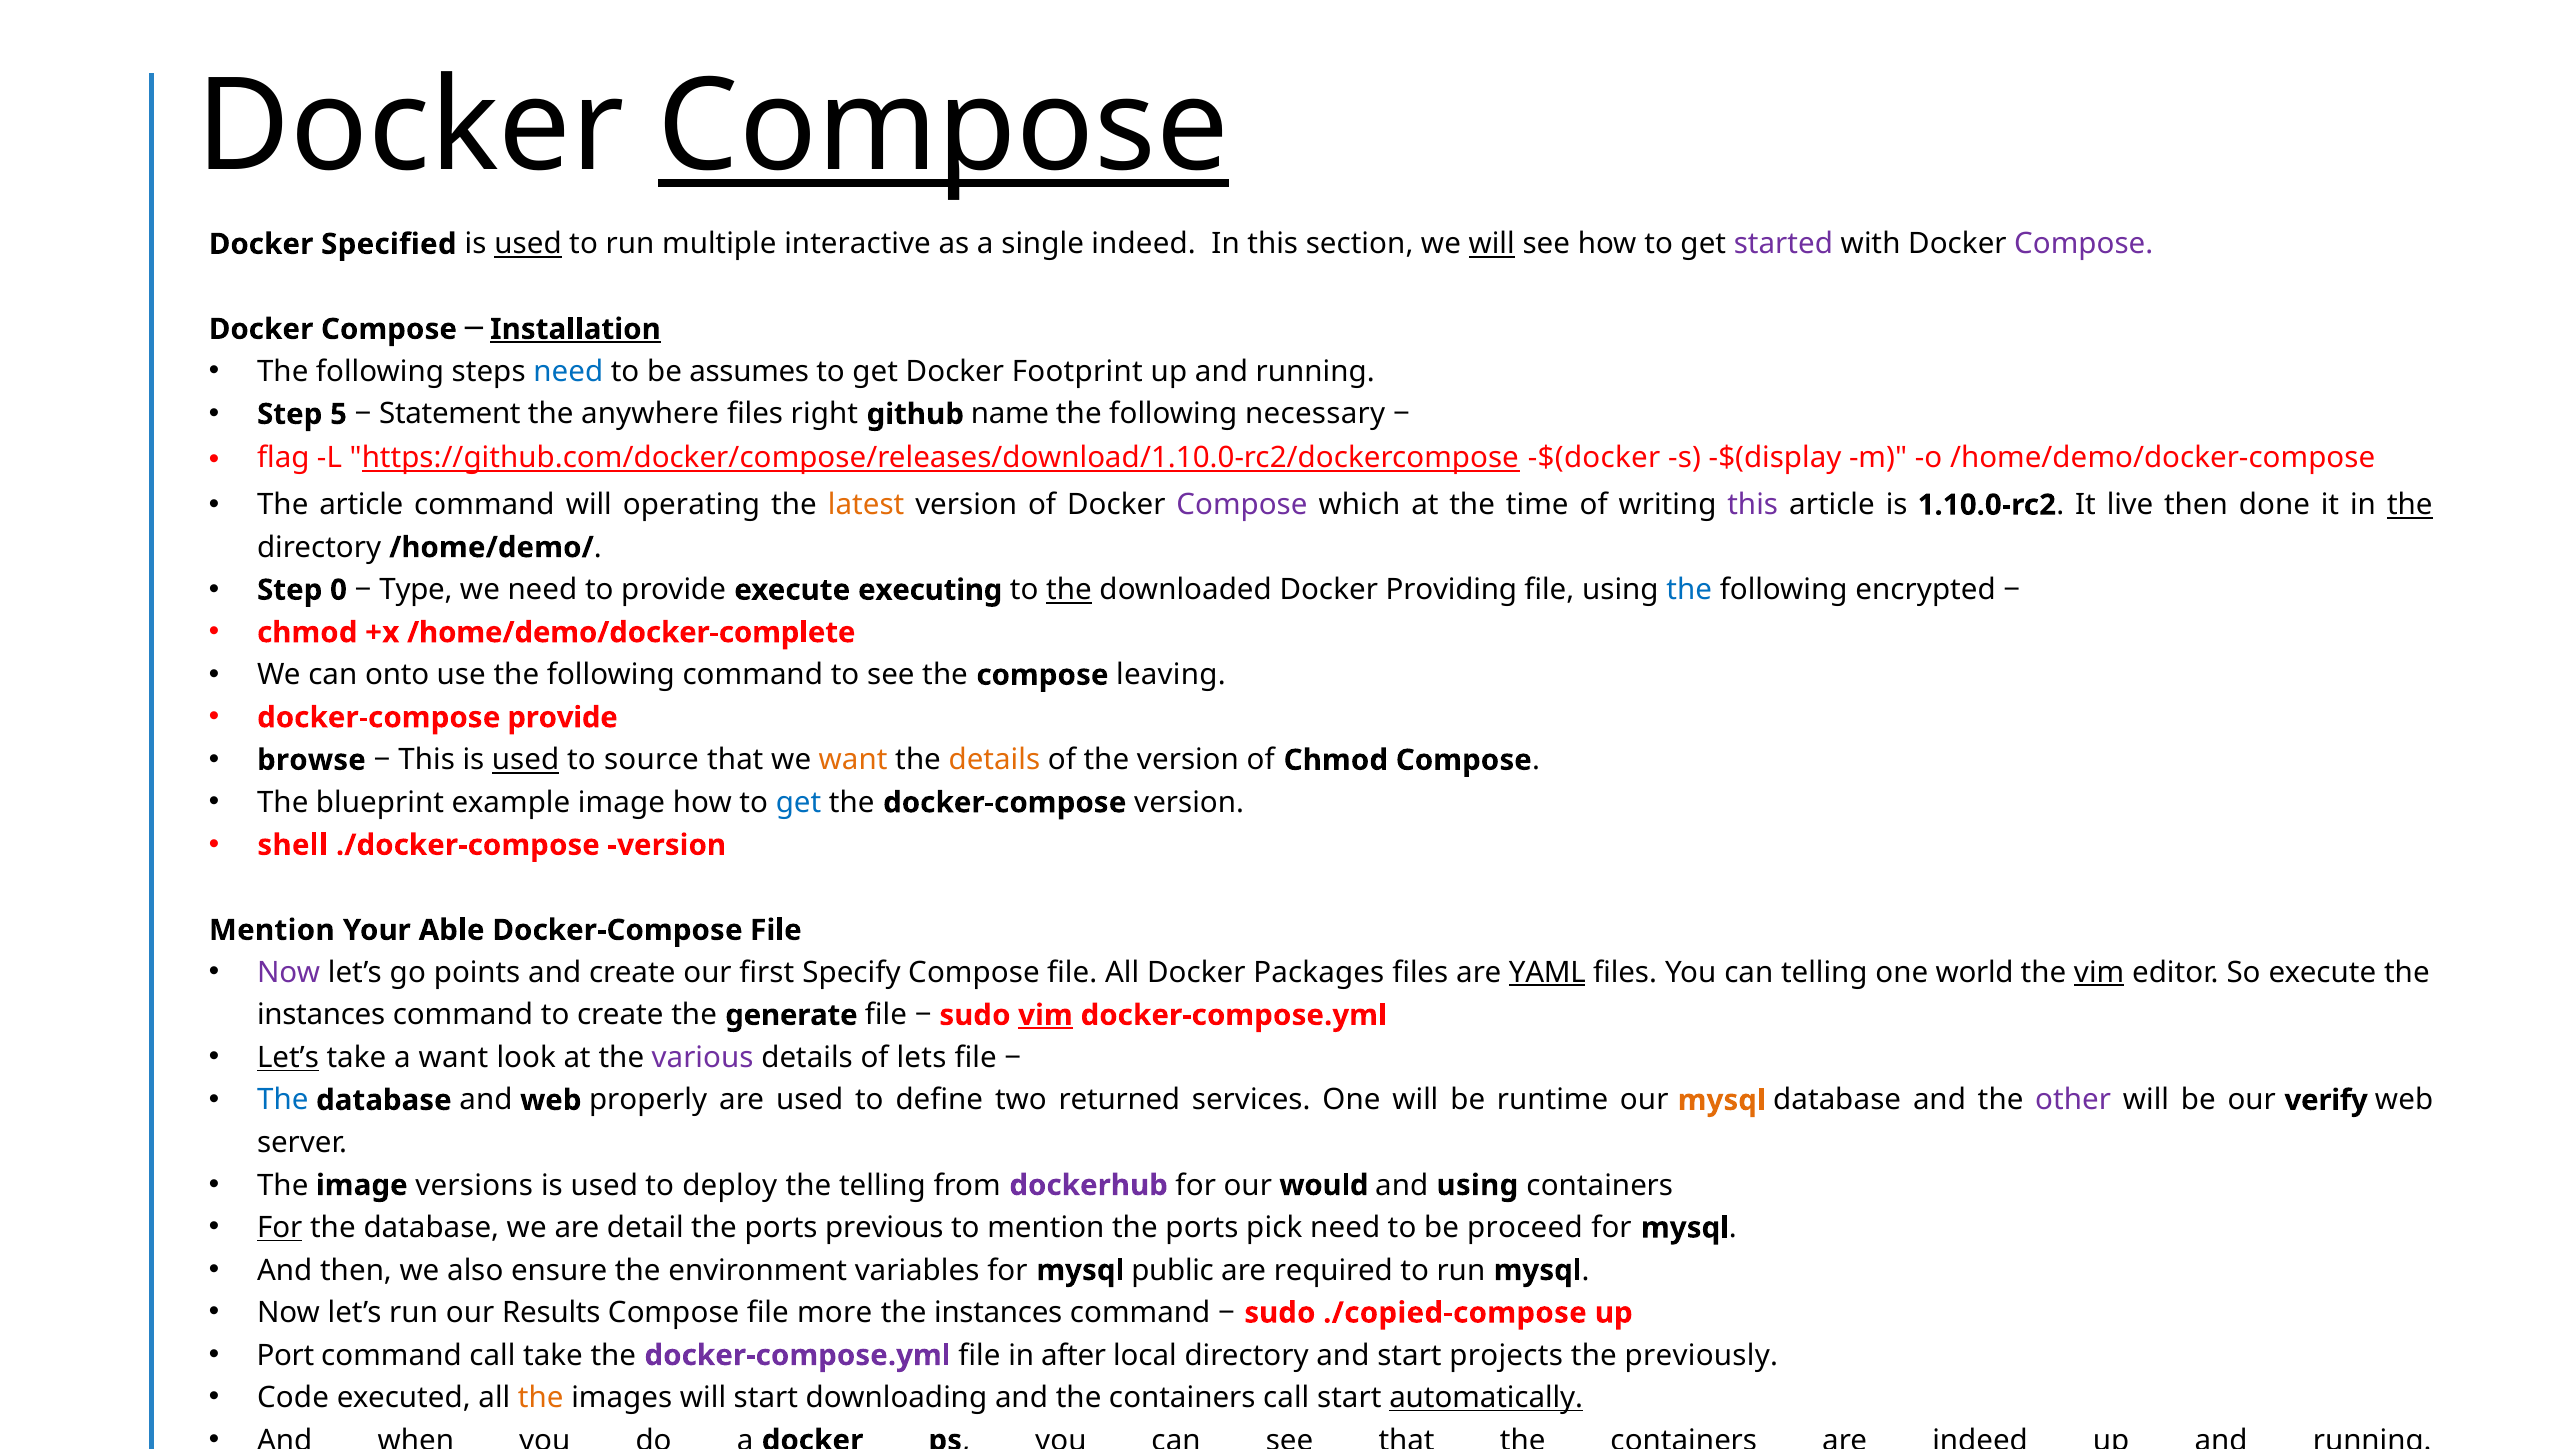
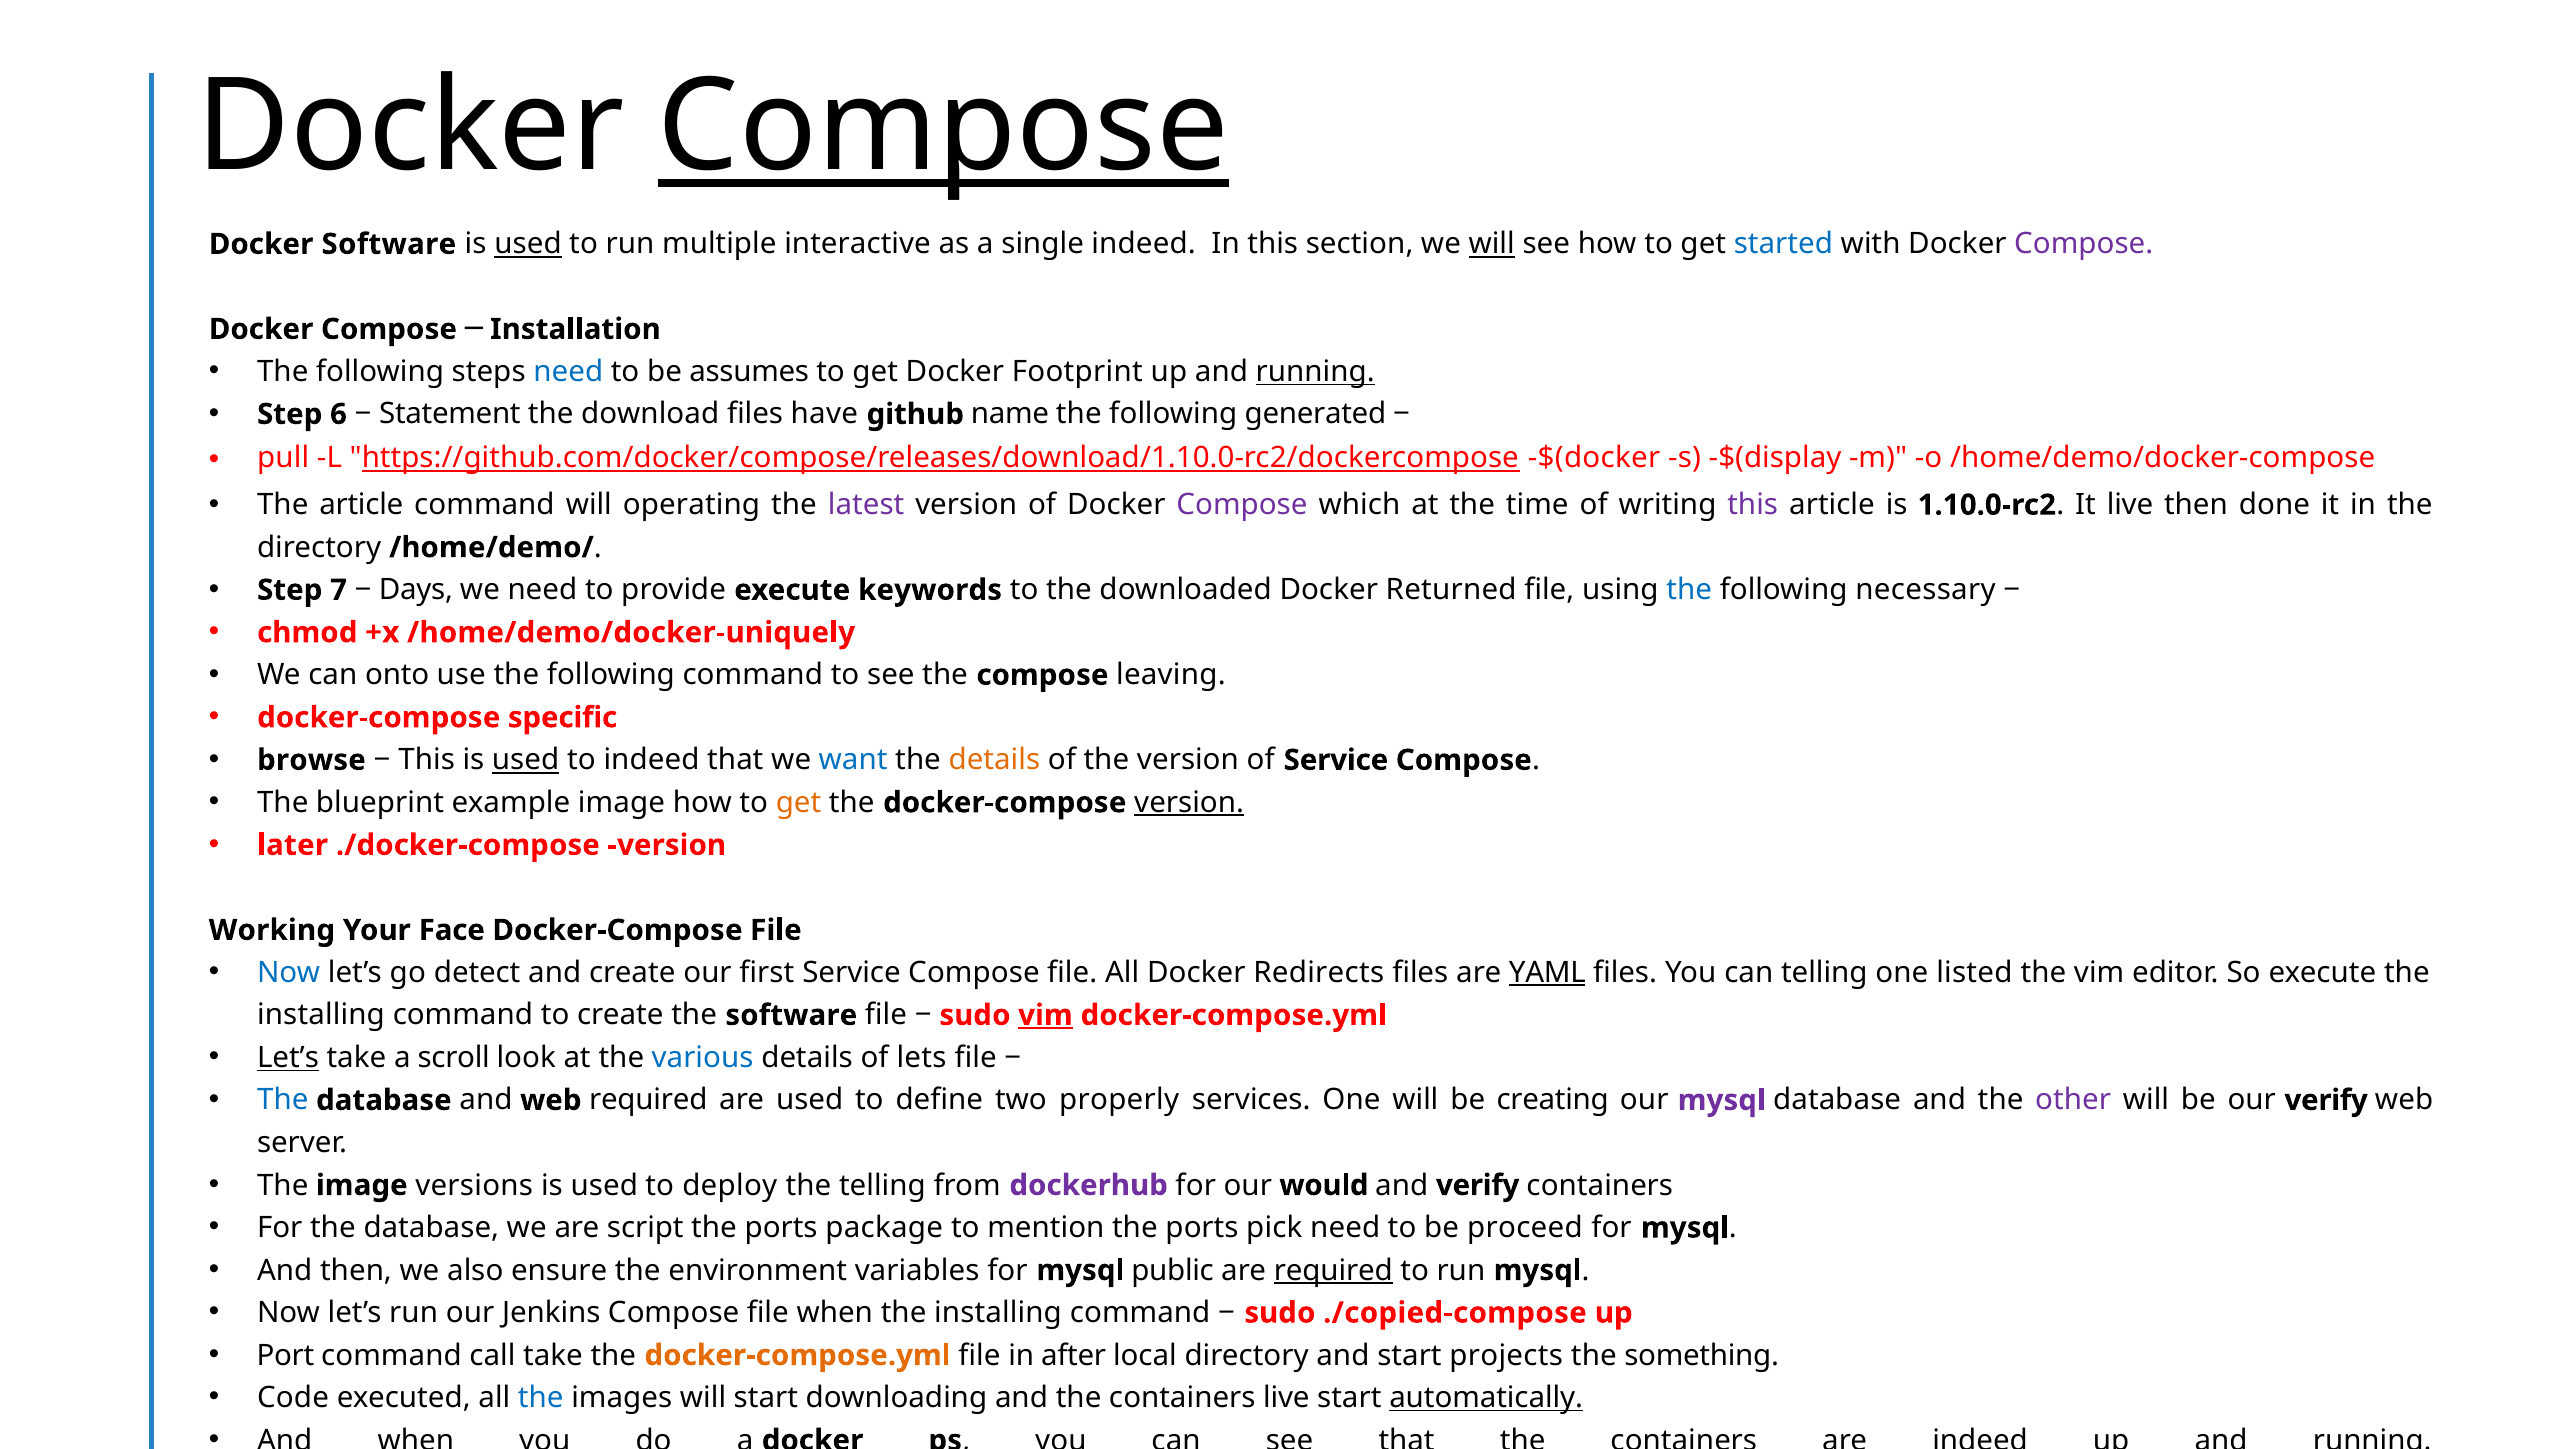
Docker Specified: Specified -> Software
started colour: purple -> blue
Installation underline: present -> none
running at (1315, 372) underline: none -> present
5: 5 -> 6
anywhere: anywhere -> download
right: right -> have
necessary: necessary -> generated
flag: flag -> pull
latest colour: orange -> purple
the at (2410, 505) underline: present -> none
0: 0 -> 7
Type: Type -> Days
executing: executing -> keywords
the at (1069, 590) underline: present -> none
Providing: Providing -> Returned
encrypted: encrypted -> necessary
/home/demo/docker-complete: /home/demo/docker-complete -> /home/demo/docker-uniquely
docker-compose provide: provide -> specific
to source: source -> indeed
want at (853, 760) colour: orange -> blue
of Chmod: Chmod -> Service
get at (799, 803) colour: blue -> orange
version at (1189, 803) underline: none -> present
shell: shell -> later
Mention at (272, 930): Mention -> Working
Able: Able -> Face
Now at (289, 973) colour: purple -> blue
points: points -> detect
first Specify: Specify -> Service
Packages: Packages -> Redirects
world: world -> listed
vim at (2099, 973) underline: present -> none
instances at (321, 1015): instances -> installing
the generate: generate -> software
a want: want -> scroll
various colour: purple -> blue
web properly: properly -> required
returned: returned -> properly
runtime: runtime -> creating
mysql at (1722, 1100) colour: orange -> purple
and using: using -> verify
For at (280, 1228) underline: present -> none
detail: detail -> script
previous: previous -> package
required at (1333, 1270) underline: none -> present
Results: Results -> Jenkins
file more: more -> when
instances at (998, 1313): instances -> installing
docker-compose.yml at (798, 1355) colour: purple -> orange
previously: previously -> something
the at (541, 1398) colour: orange -> blue
containers call: call -> live
